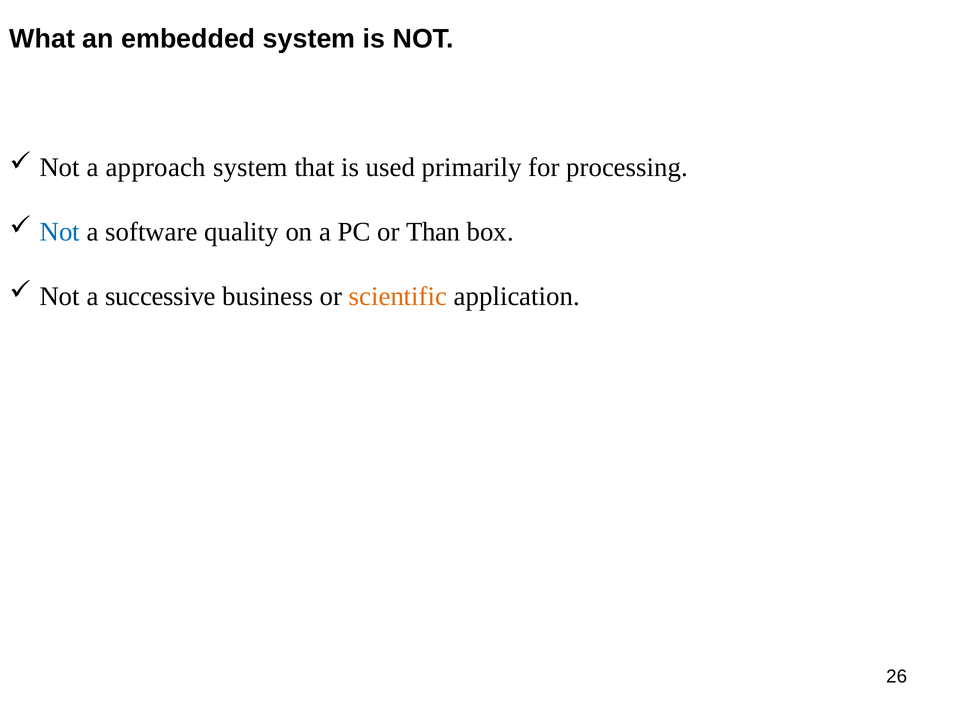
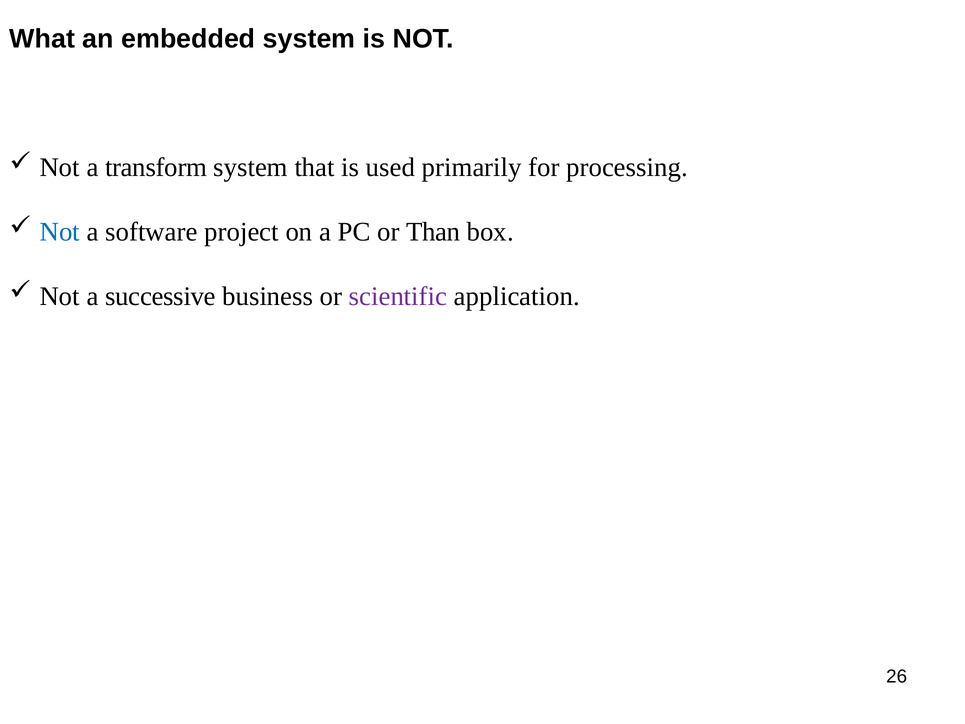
approach: approach -> transform
quality: quality -> project
scientific colour: orange -> purple
